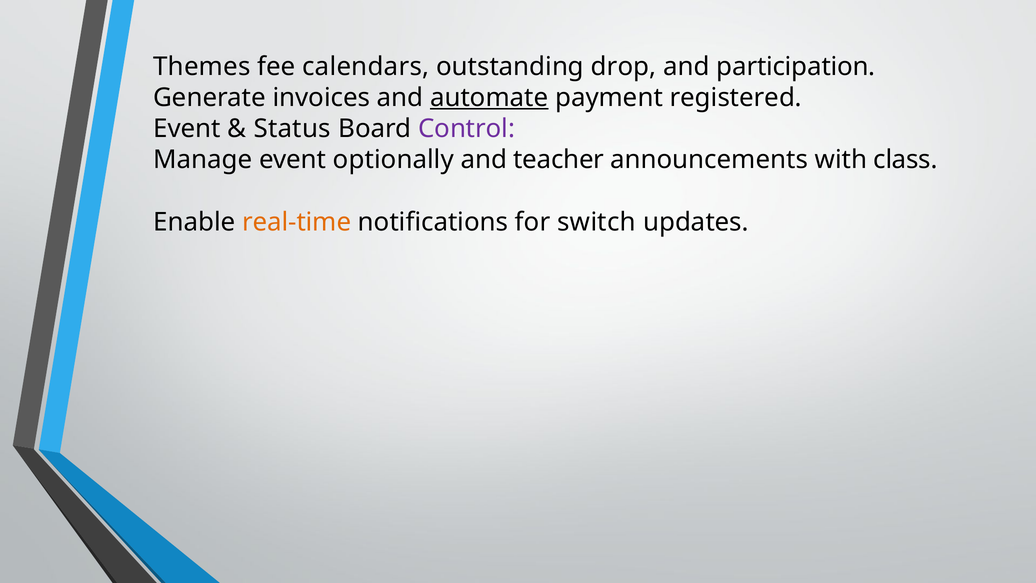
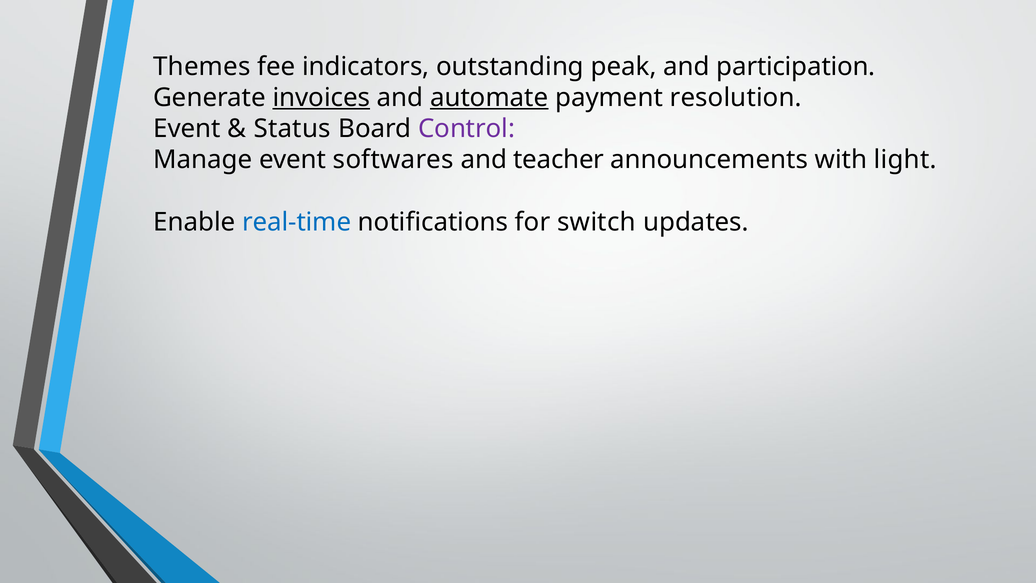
calendars: calendars -> indicators
drop: drop -> peak
invoices underline: none -> present
registered: registered -> resolution
optionally: optionally -> softwares
class: class -> light
real-time colour: orange -> blue
